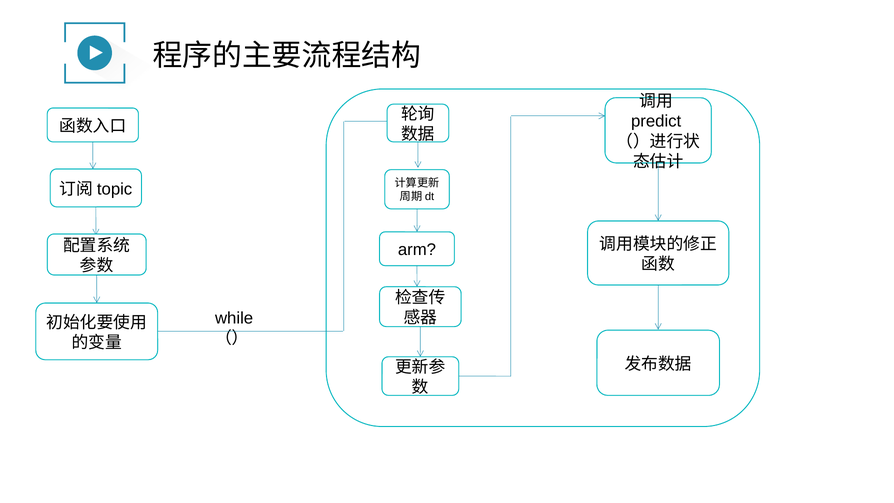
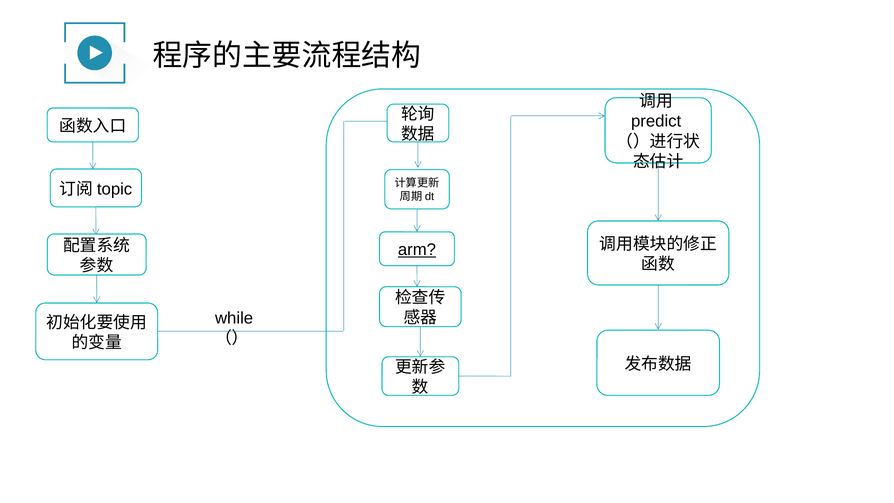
arm underline: none -> present
